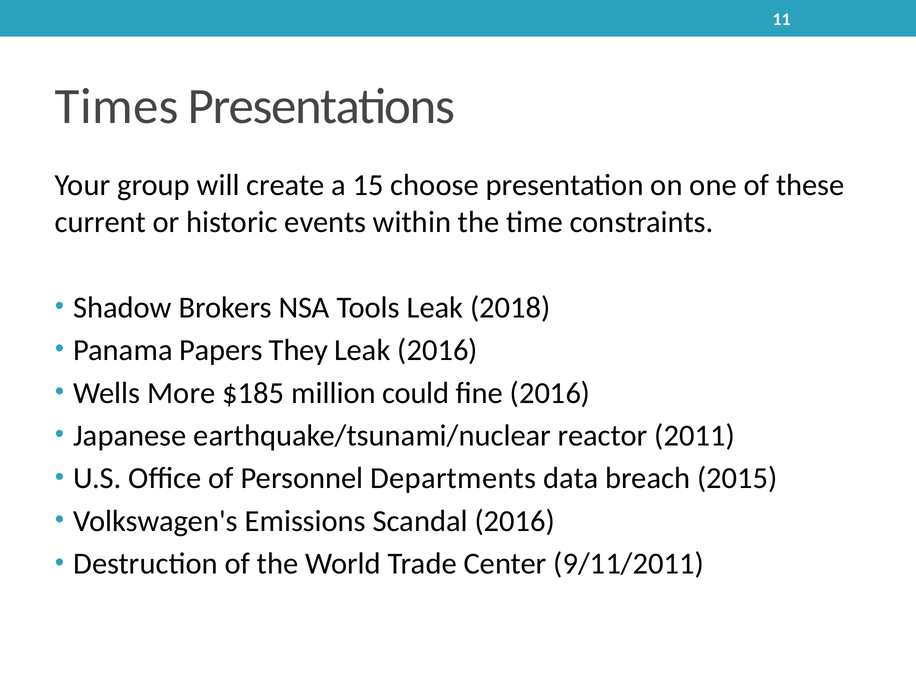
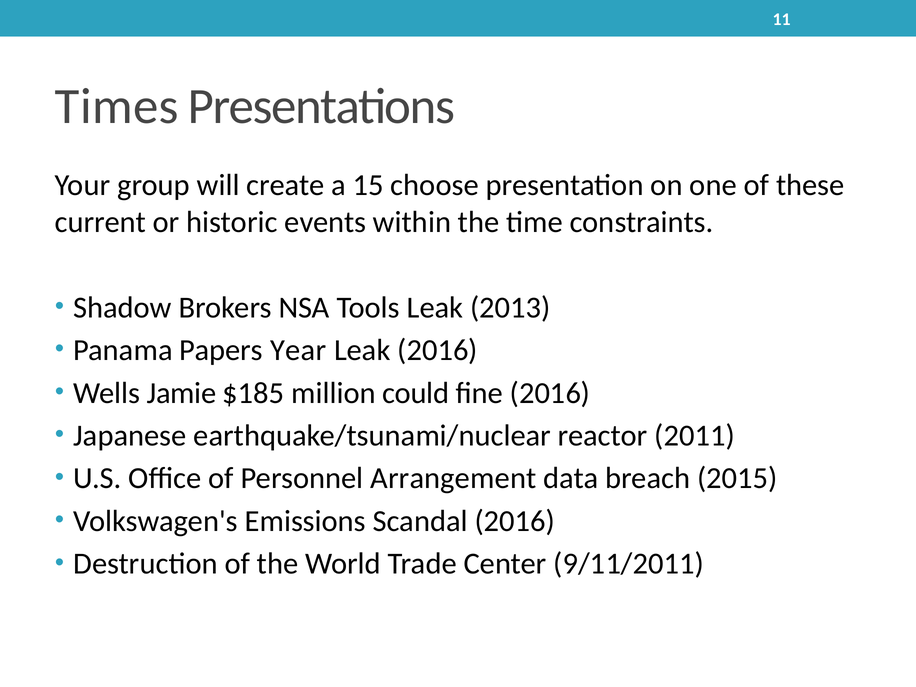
2018: 2018 -> 2013
They: They -> Year
More: More -> Jamie
Departments: Departments -> Arrangement
